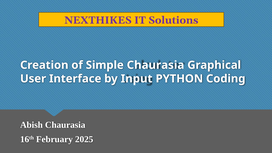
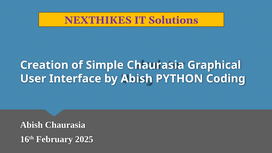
by Input: Input -> Abish
